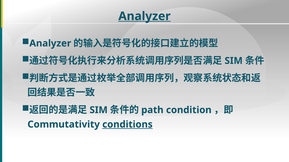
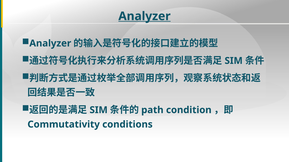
conditions underline: present -> none
